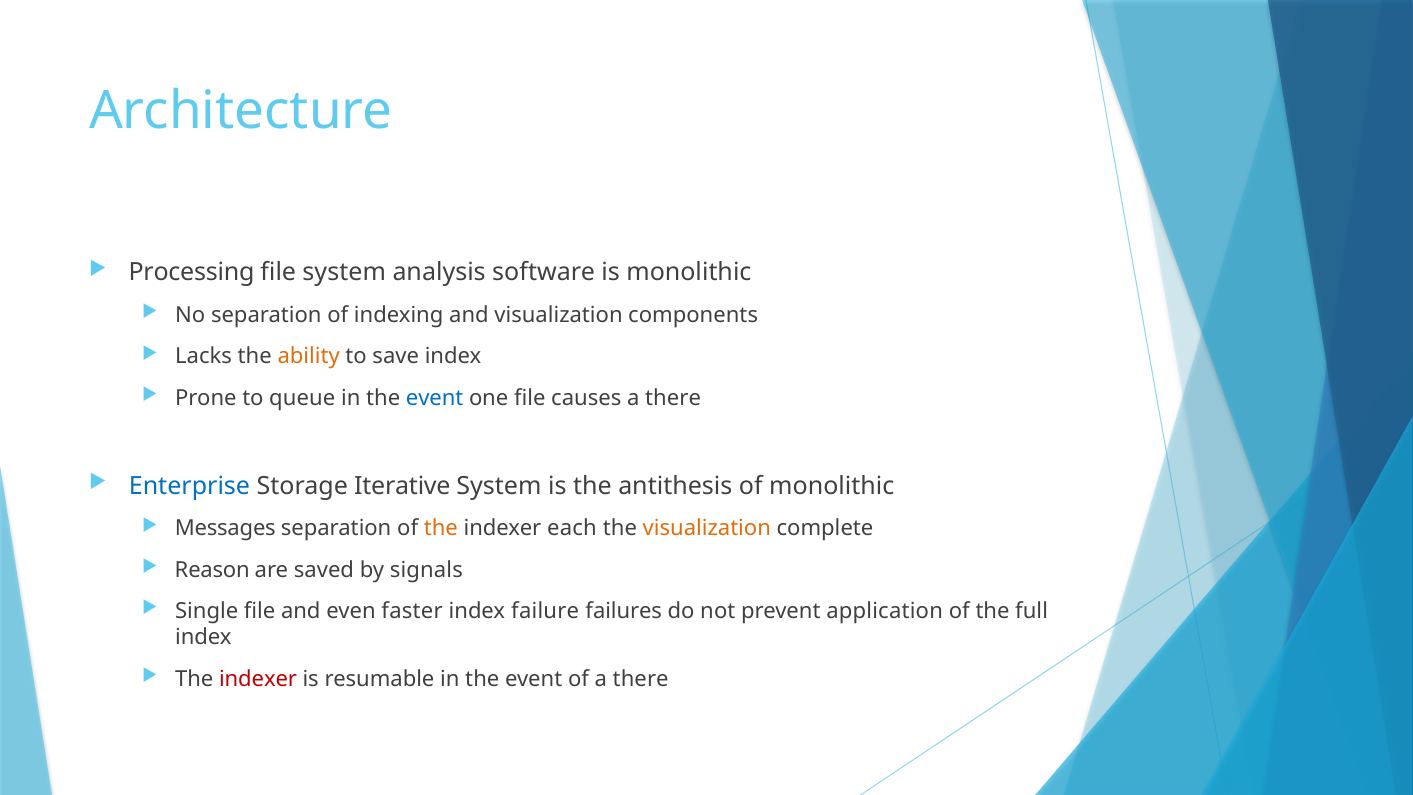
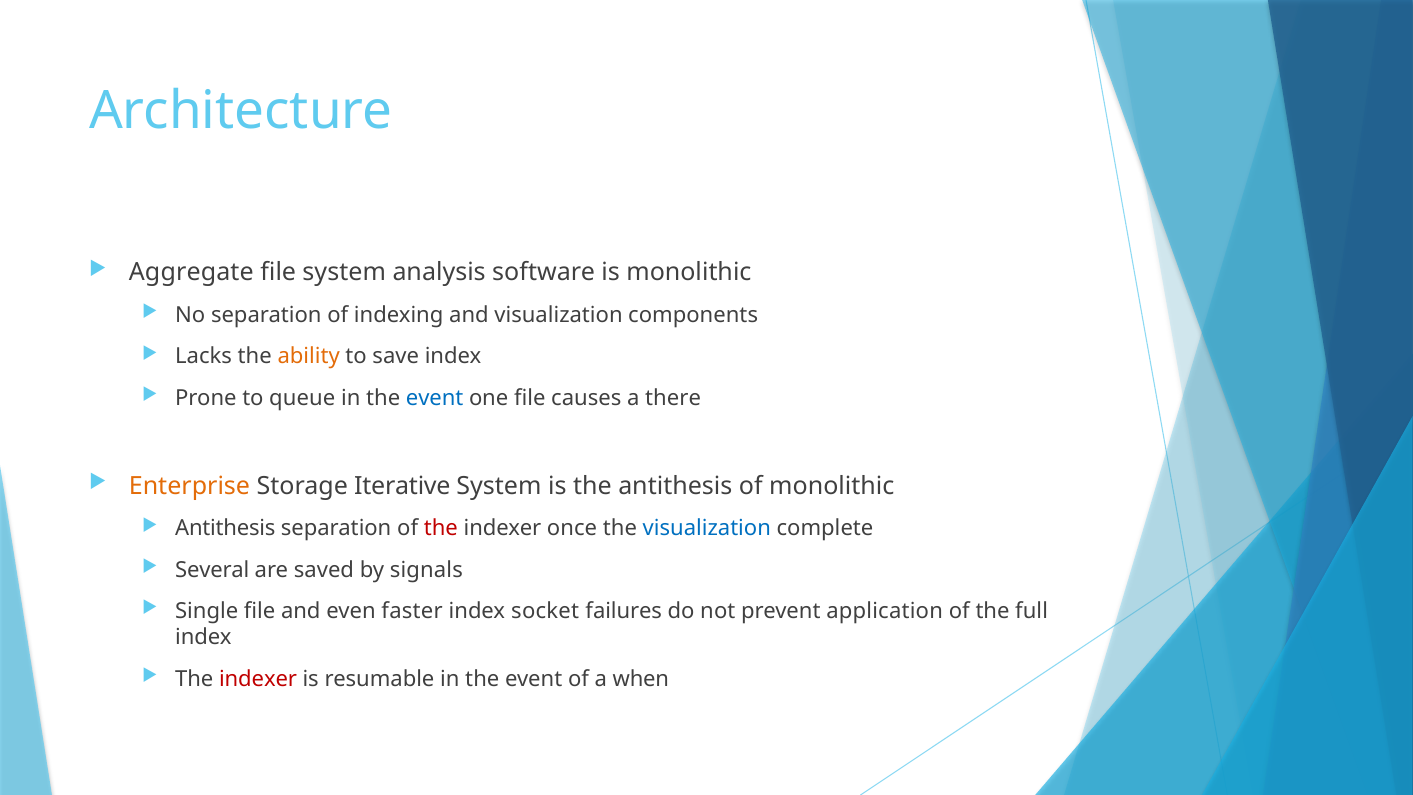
Processing: Processing -> Aggregate
Enterprise colour: blue -> orange
Messages at (225, 528): Messages -> Antithesis
the at (441, 528) colour: orange -> red
each: each -> once
visualization at (707, 528) colour: orange -> blue
Reason: Reason -> Several
failure: failure -> socket
of a there: there -> when
